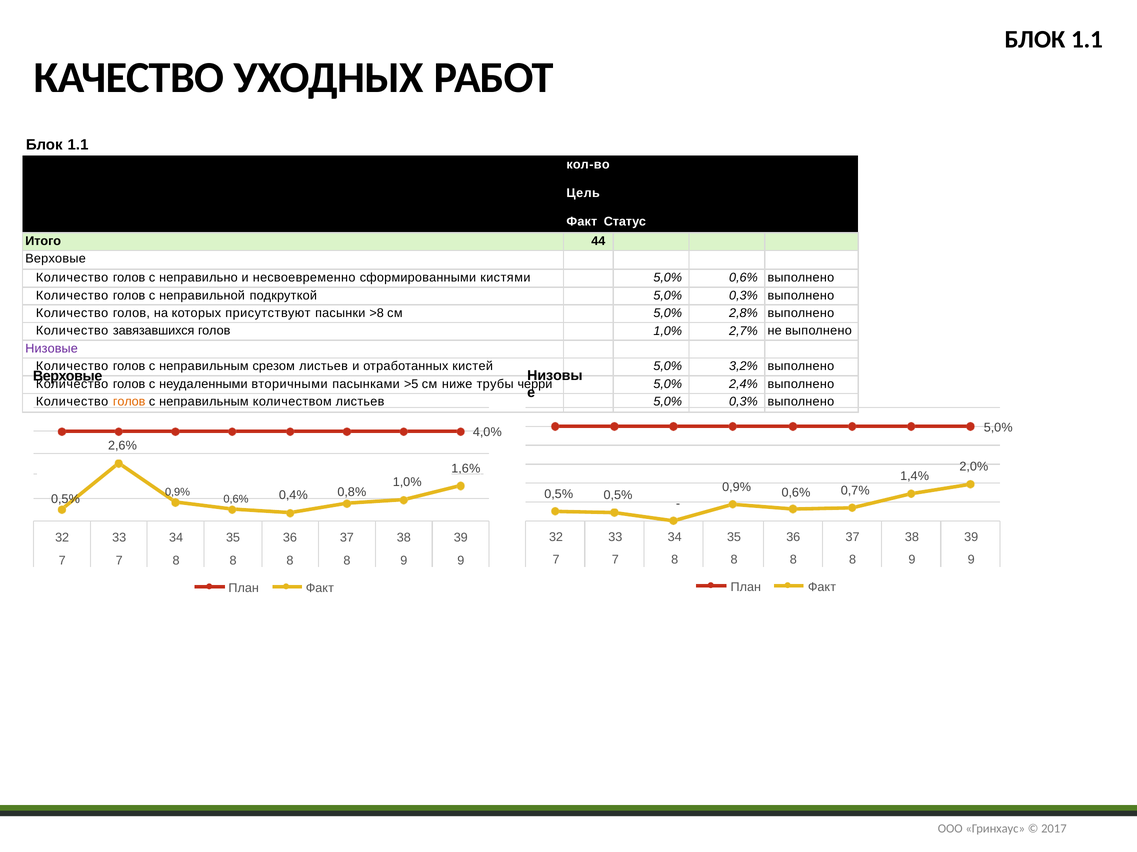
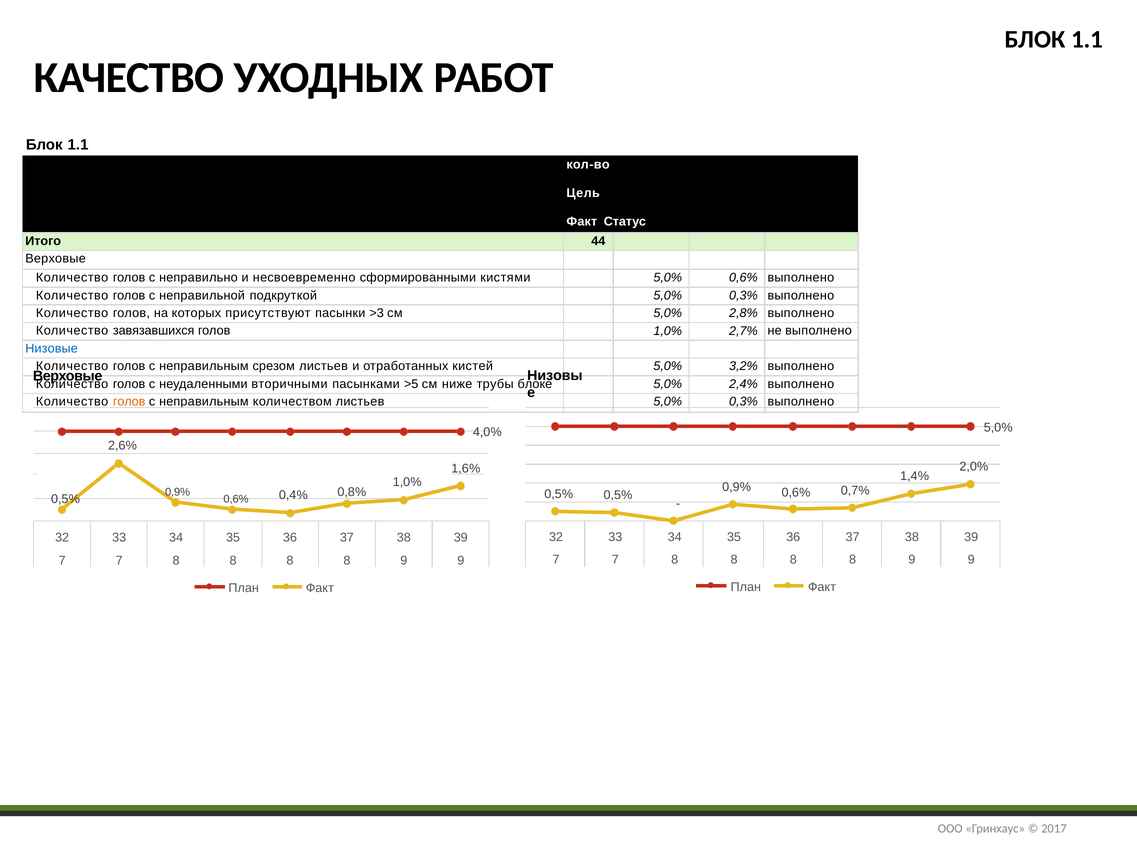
>8: >8 -> >3
Низовые colour: purple -> blue
черри: черри -> блоке
